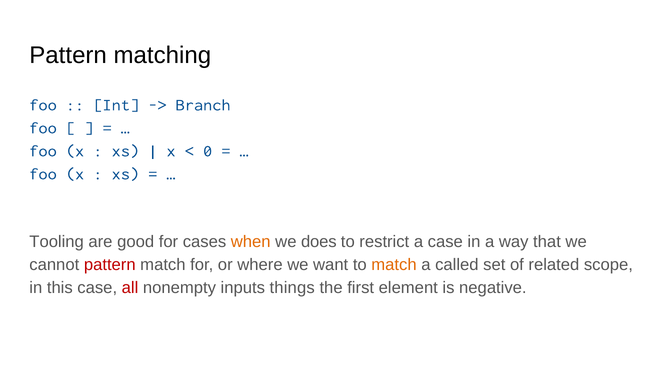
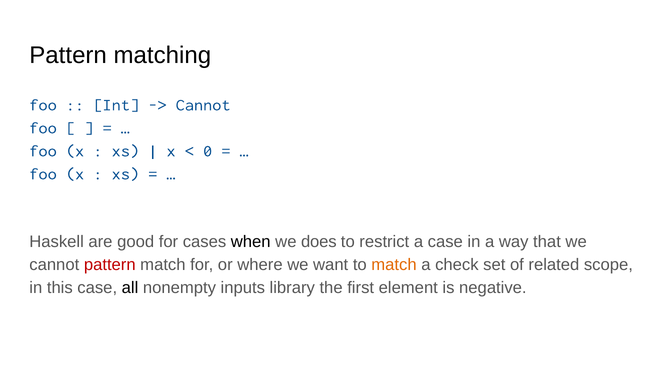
Branch at (203, 105): Branch -> Cannot
Tooling: Tooling -> Haskell
when colour: orange -> black
called: called -> check
all colour: red -> black
things: things -> library
